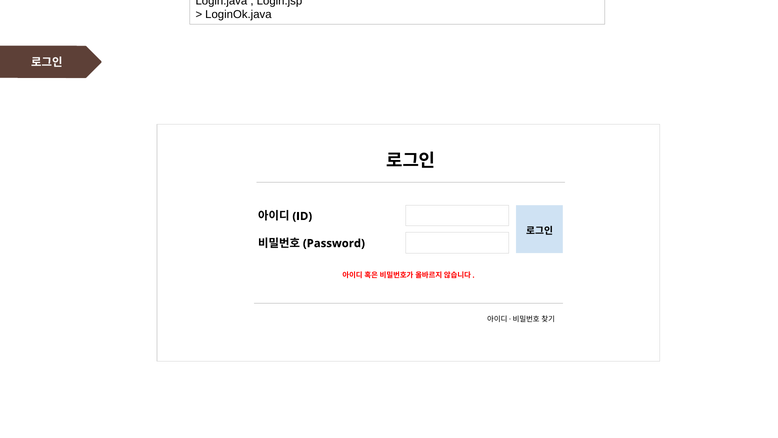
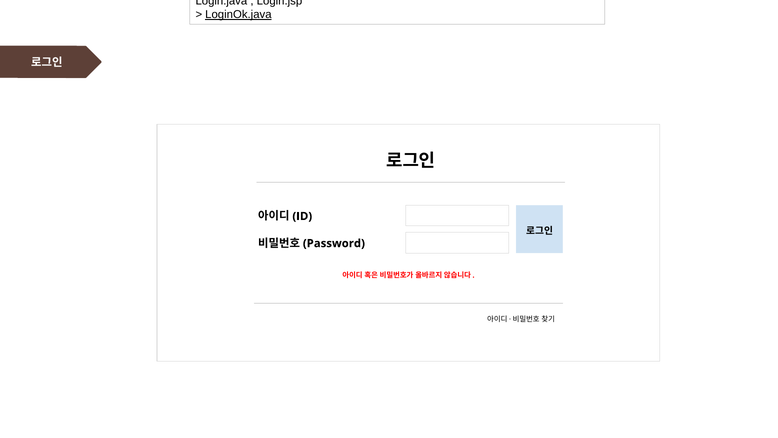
LoginOk.java underline: none -> present
